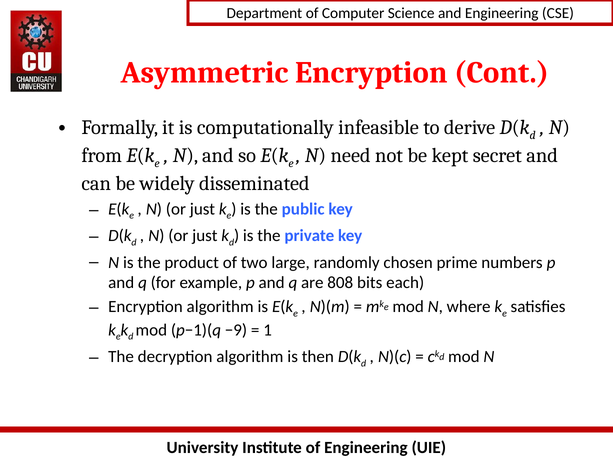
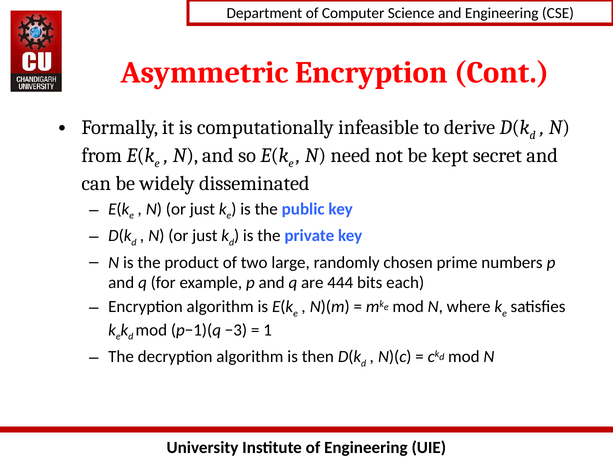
808: 808 -> 444
−9: −9 -> −3
